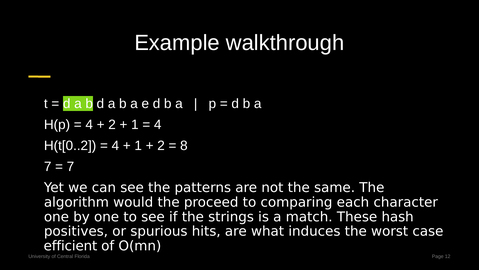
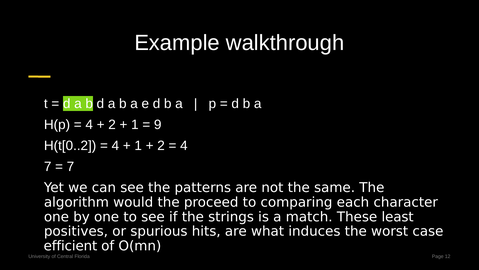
4 at (158, 125): 4 -> 9
8 at (184, 145): 8 -> 4
hash: hash -> least
